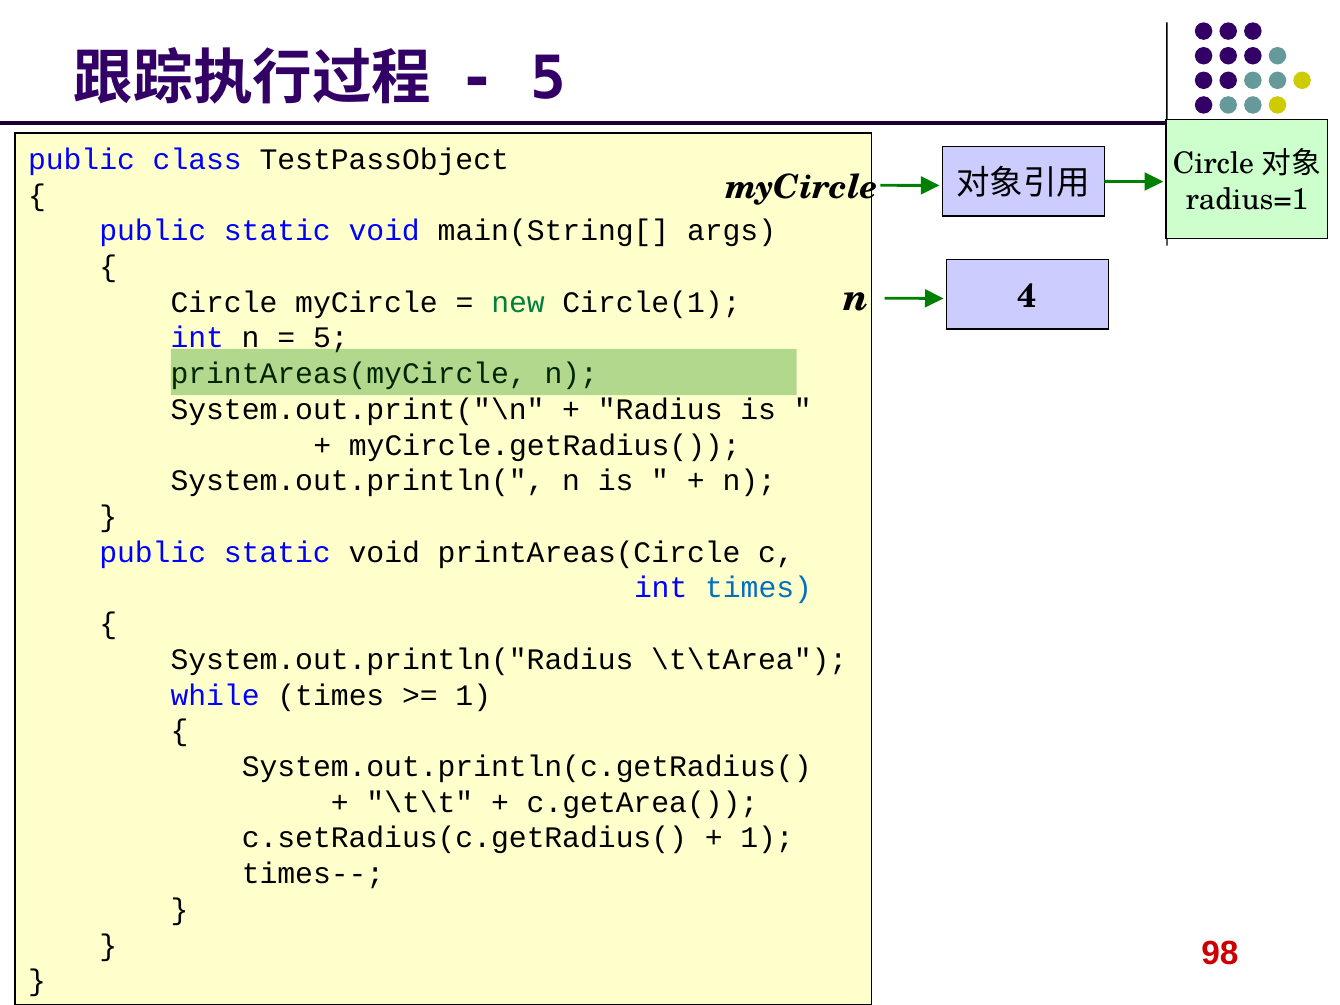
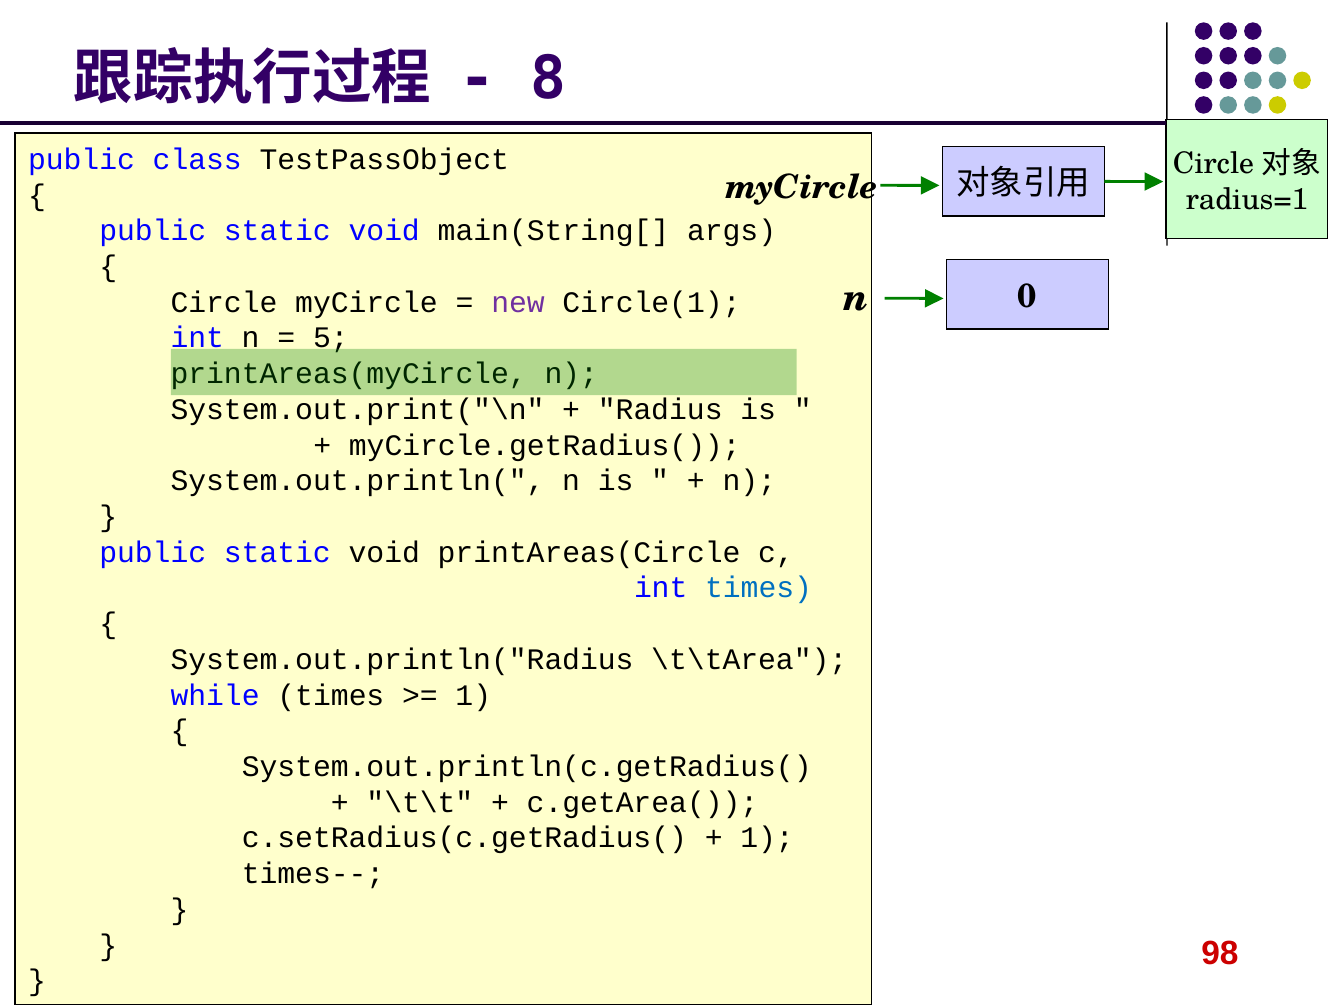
5 at (549, 79): 5 -> 8
4: 4 -> 0
new colour: green -> purple
